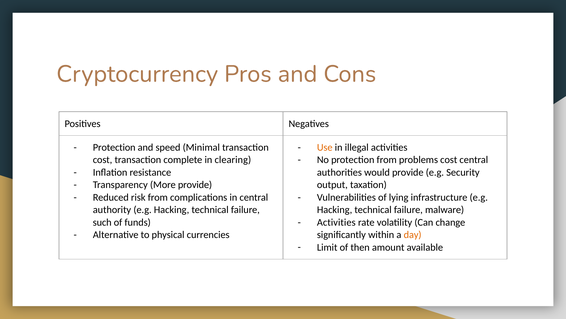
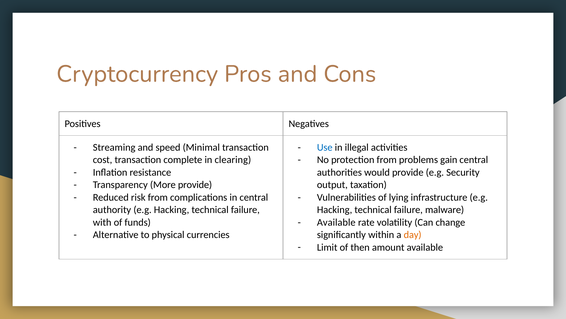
Protection at (114, 147): Protection -> Streaming
Use colour: orange -> blue
problems cost: cost -> gain
Activities at (336, 222): Activities -> Available
such: such -> with
